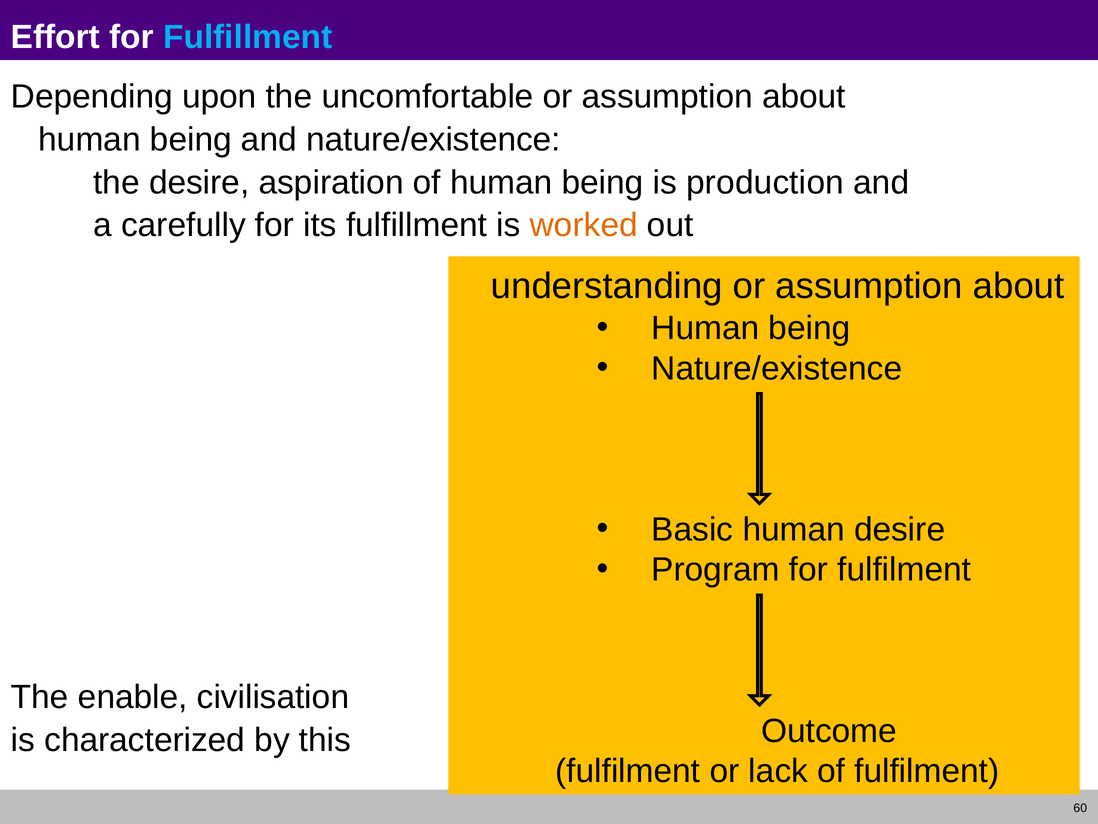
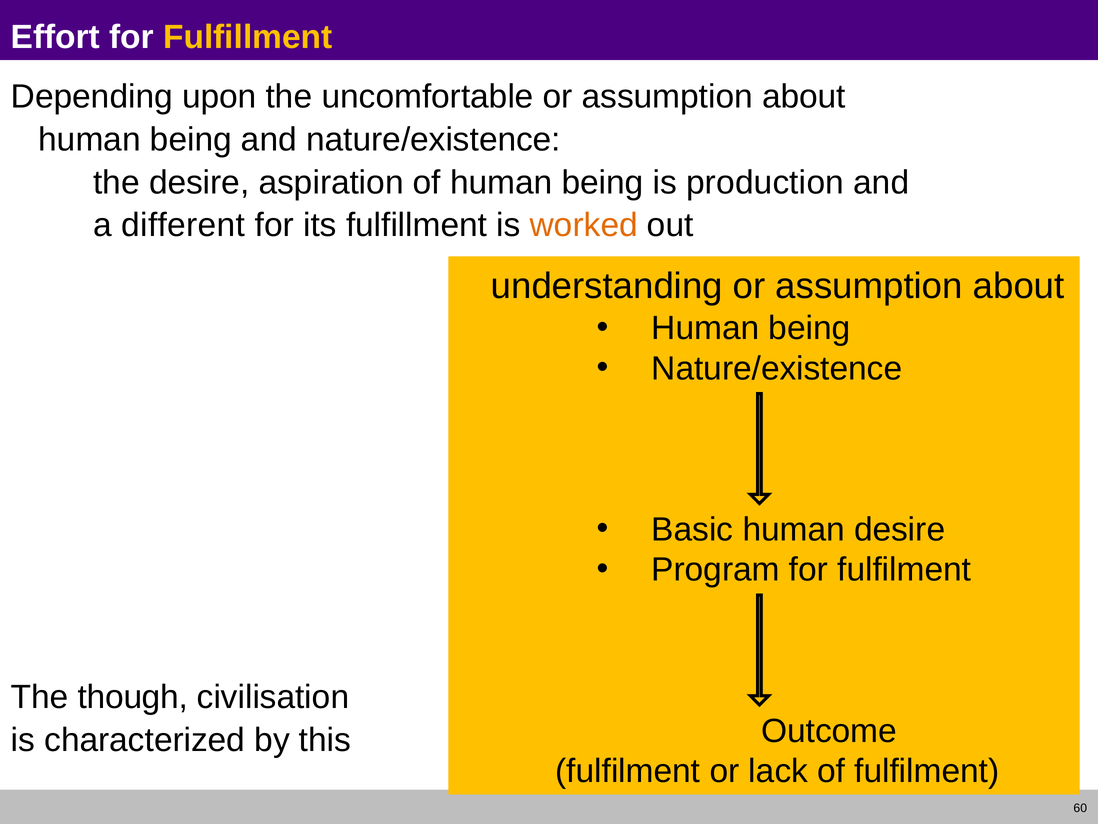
Fulfillment at (248, 37) colour: light blue -> yellow
carefully: carefully -> different
enable: enable -> though
